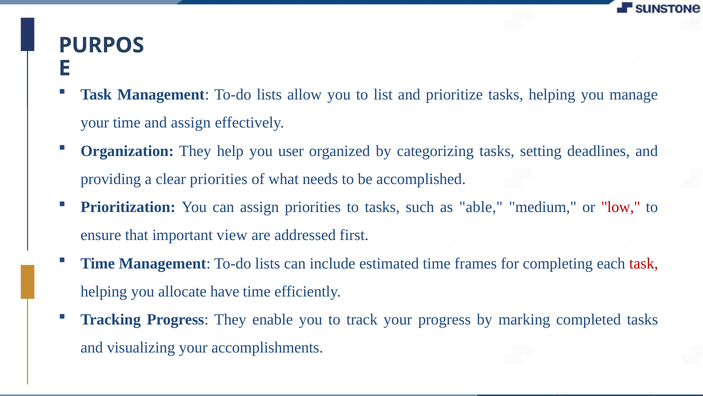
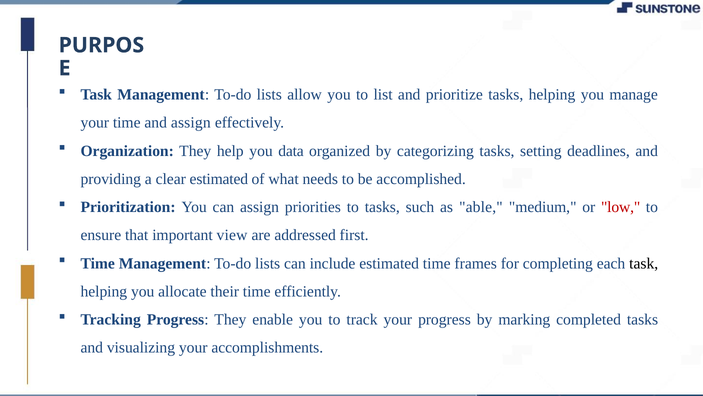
user: user -> data
clear priorities: priorities -> estimated
task at (644, 263) colour: red -> black
have: have -> their
